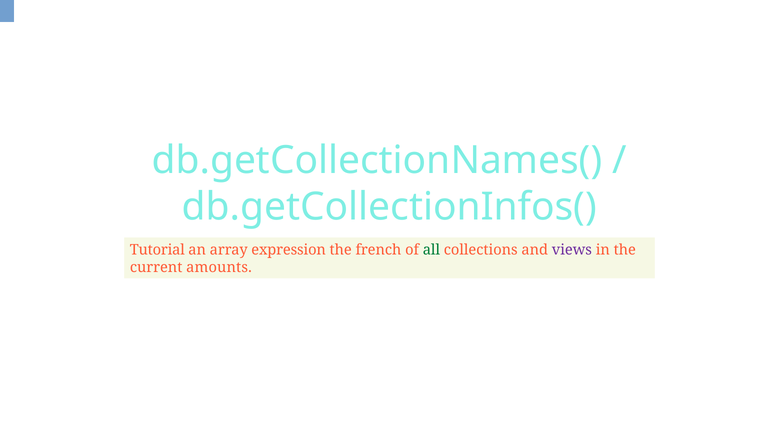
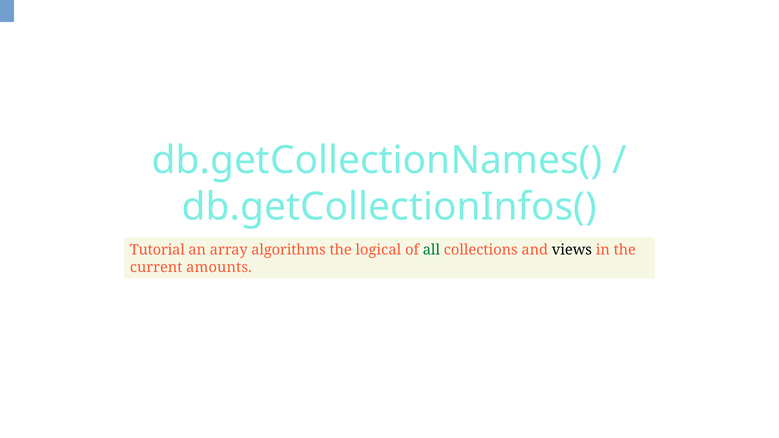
expression: expression -> algorithms
french: french -> logical
views colour: purple -> black
